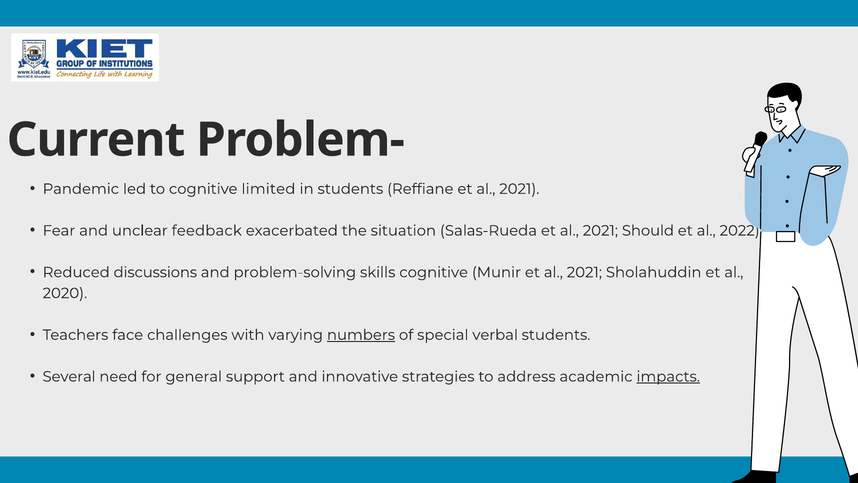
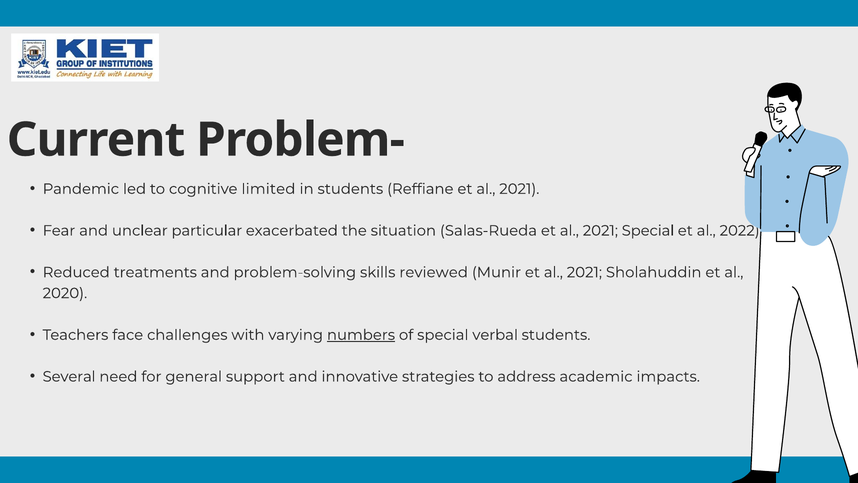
feedback: feedback -> particular
2021 Should: Should -> Special
discussions: discussions -> treatments
skills cognitive: cognitive -> reviewed
impacts underline: present -> none
